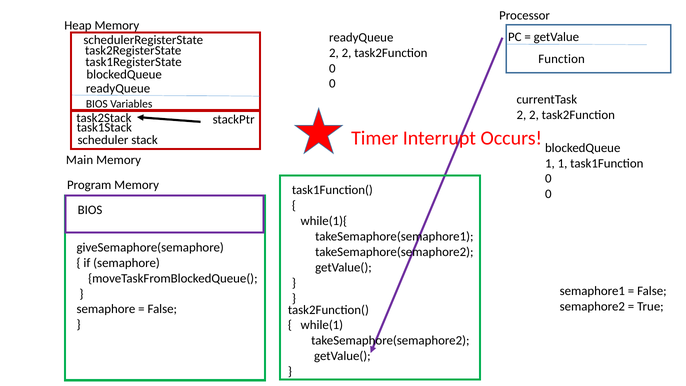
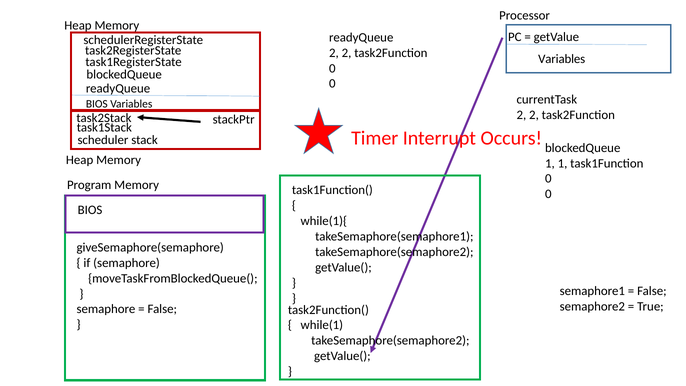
Function at (562, 59): Function -> Variables
Main at (80, 160): Main -> Heap
